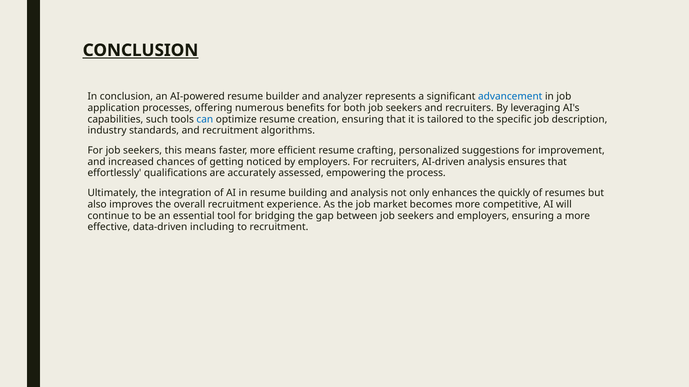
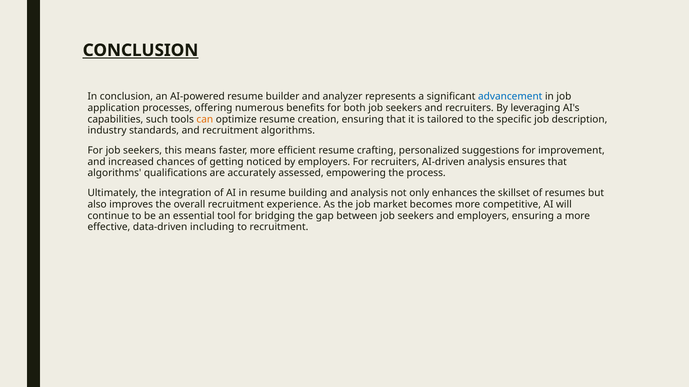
can colour: blue -> orange
effortlessly at (114, 173): effortlessly -> algorithms
quickly: quickly -> skillset
